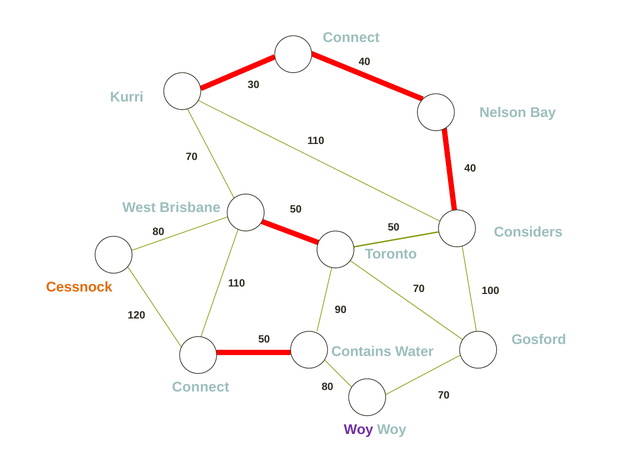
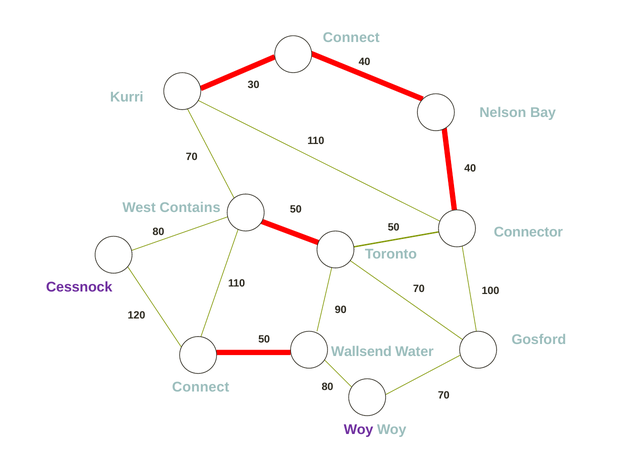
Brisbane: Brisbane -> Contains
Considers: Considers -> Connector
Cessnock colour: orange -> purple
Contains: Contains -> Wallsend
